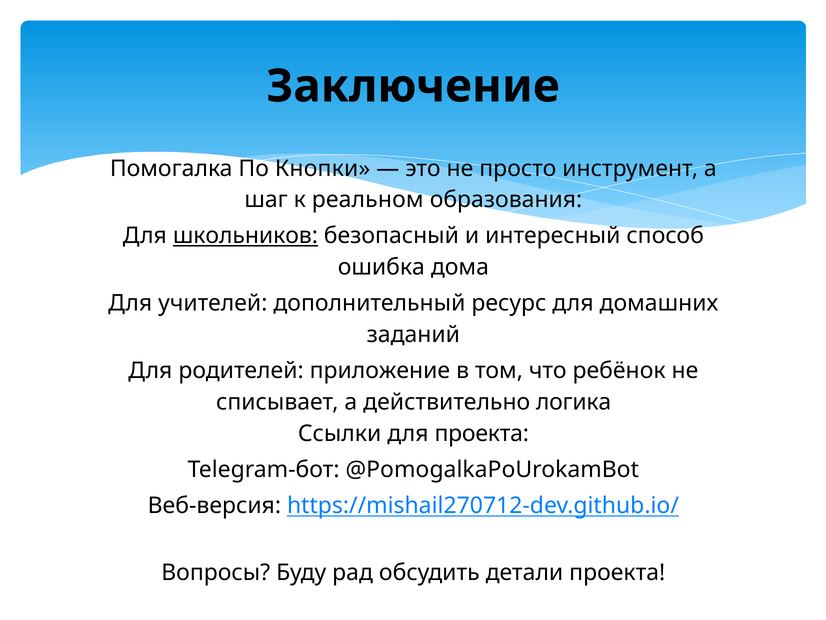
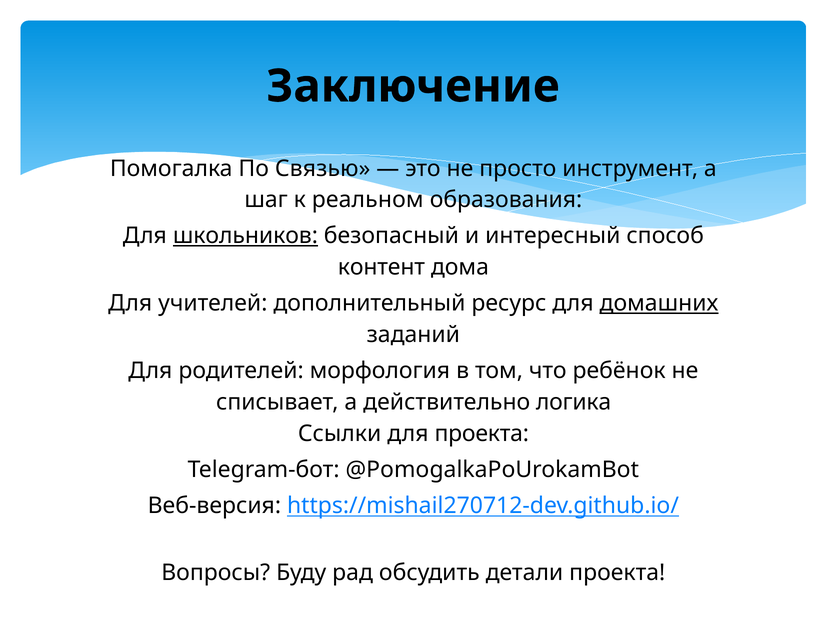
Кнопки: Кнопки -> Связью
ошибка: ошибка -> контент
домашних underline: none -> present
приложение: приложение -> морфология
